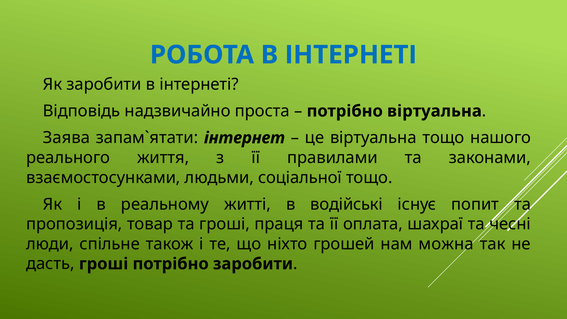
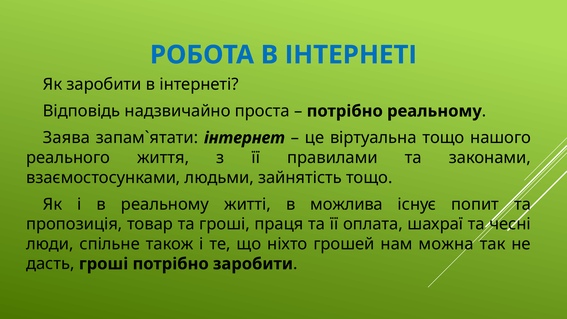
потрібно віртуальна: віртуальна -> реальному
соціальної: соціальної -> зайнятість
водійські: водійські -> можлива
